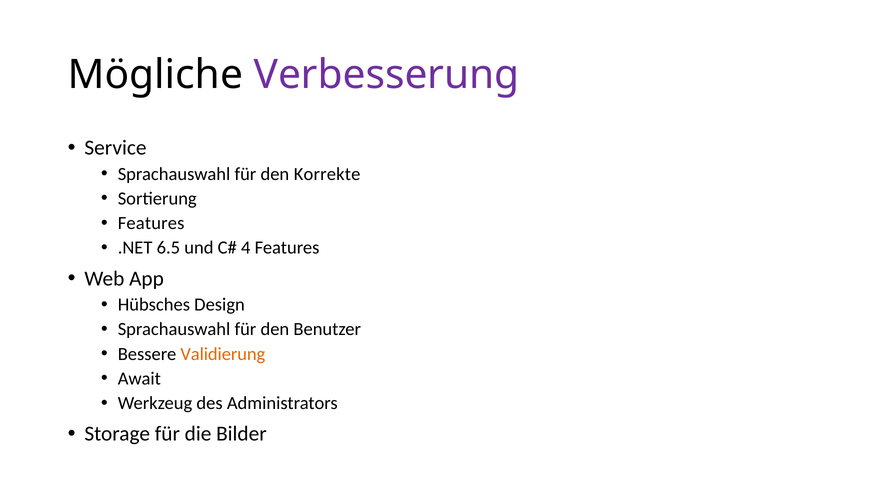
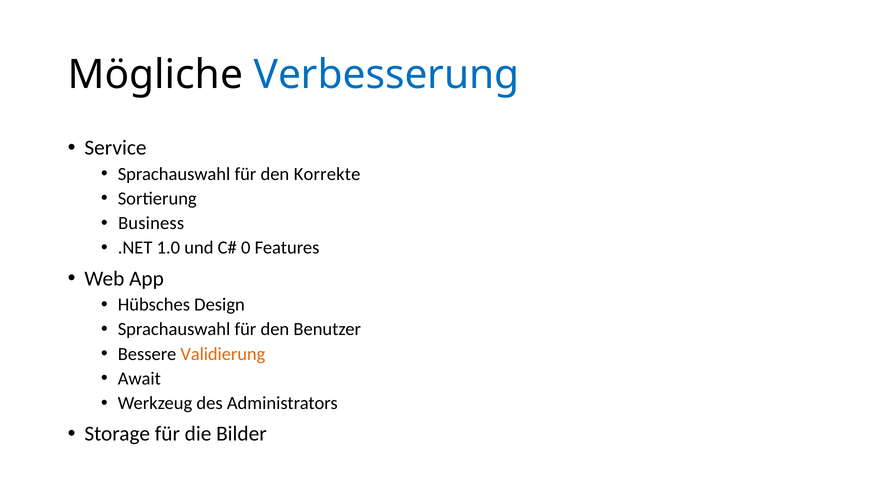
Verbesserung colour: purple -> blue
Features at (151, 223): Features -> Business
6.5: 6.5 -> 1.0
4: 4 -> 0
